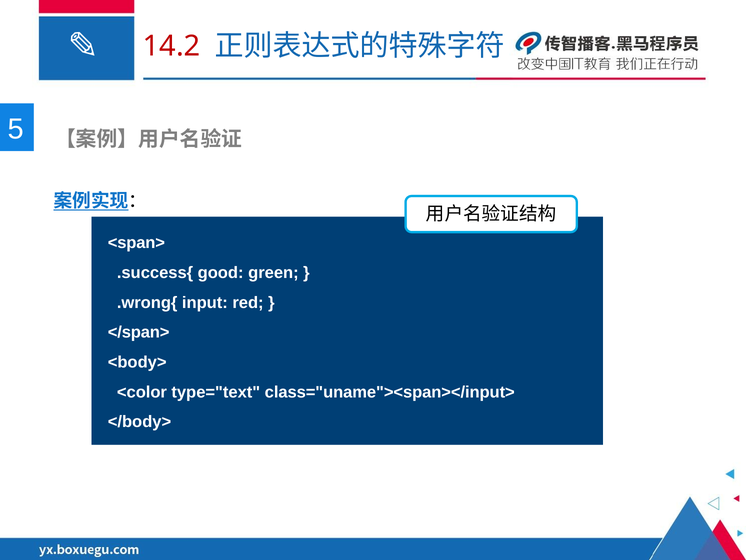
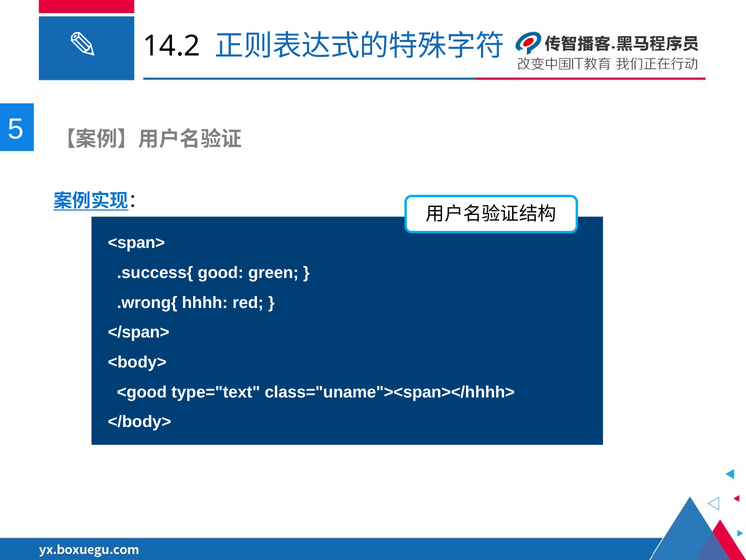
14.2 colour: red -> black
input: input -> hhhh
<color: <color -> <good
class="uname"><span></input>: class="uname"><span></input> -> class="uname"><span></hhhh>
